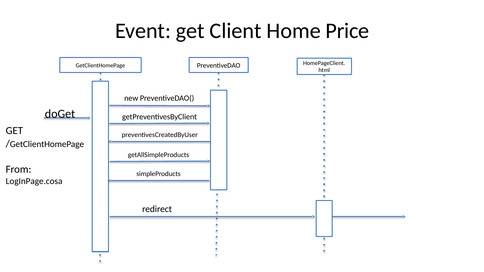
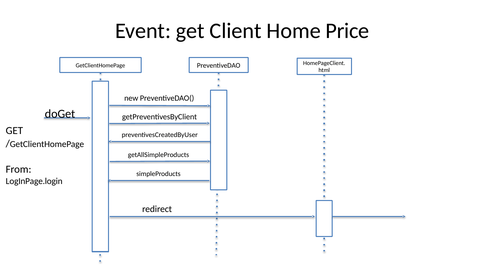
LogInPage.cosa: LogInPage.cosa -> LogInPage.login
